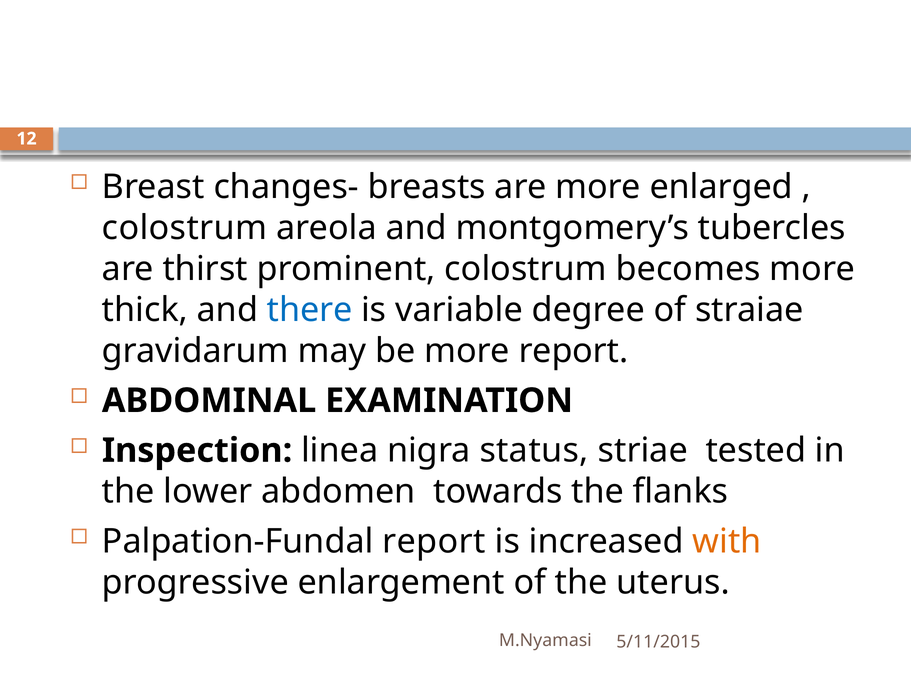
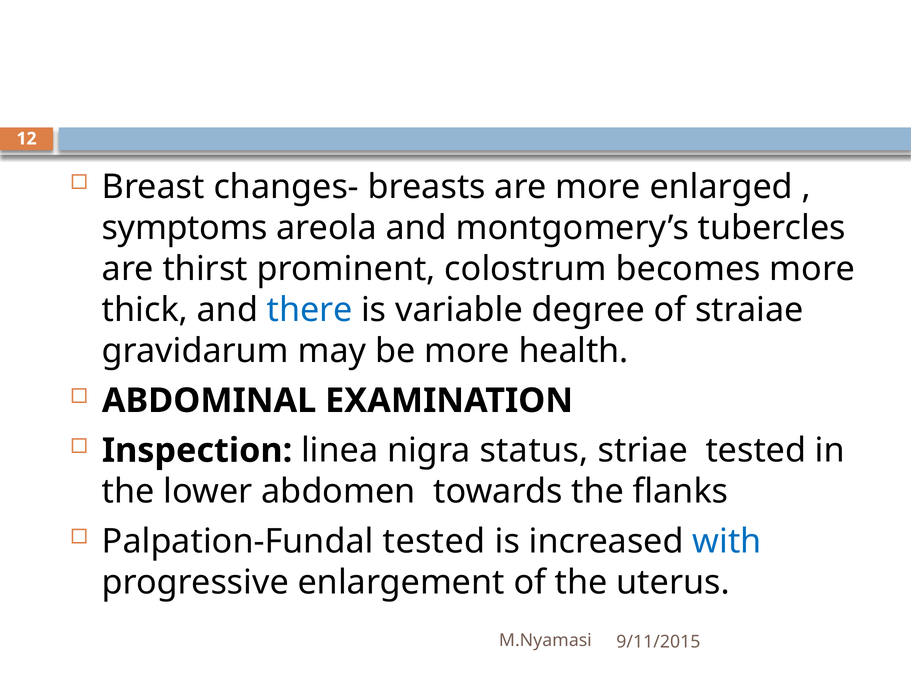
colostrum at (184, 228): colostrum -> symptoms
more report: report -> health
Palpation-Fundal report: report -> tested
with colour: orange -> blue
5/11/2015: 5/11/2015 -> 9/11/2015
